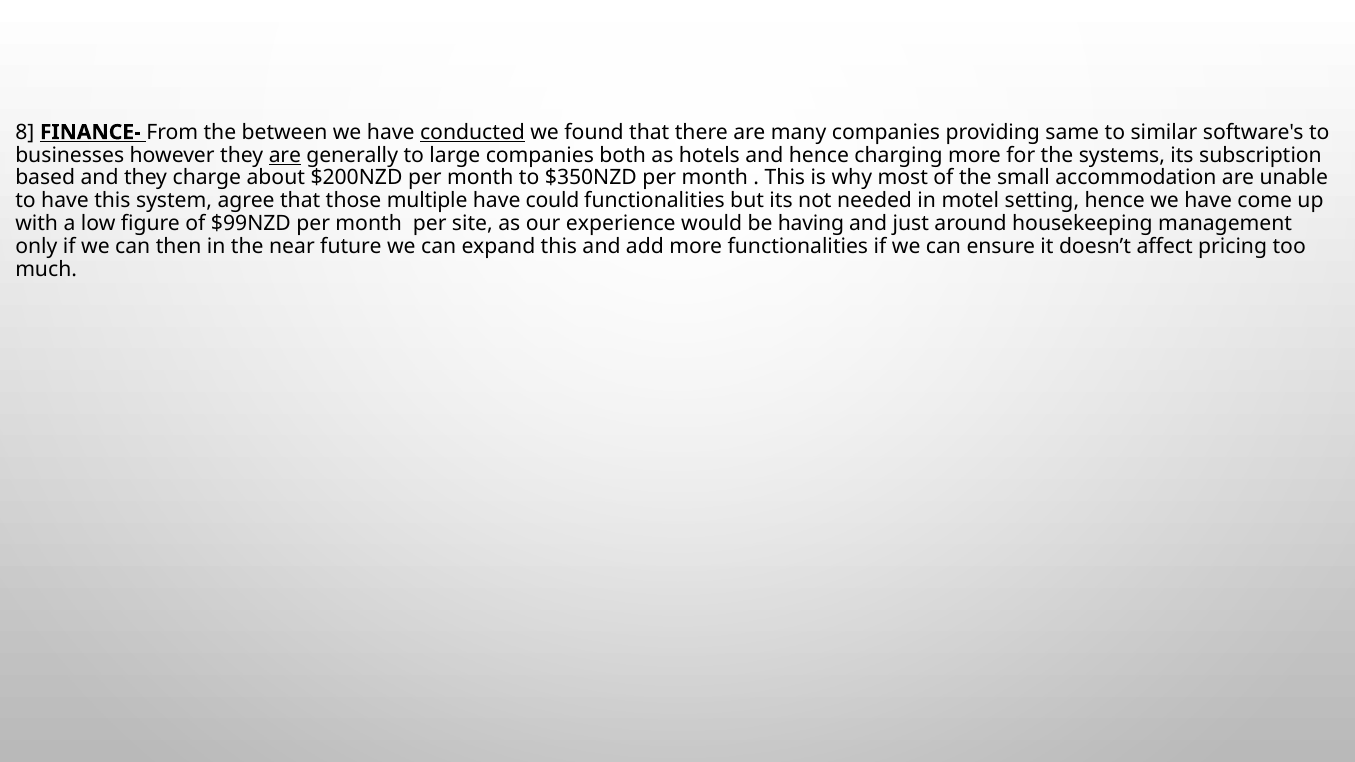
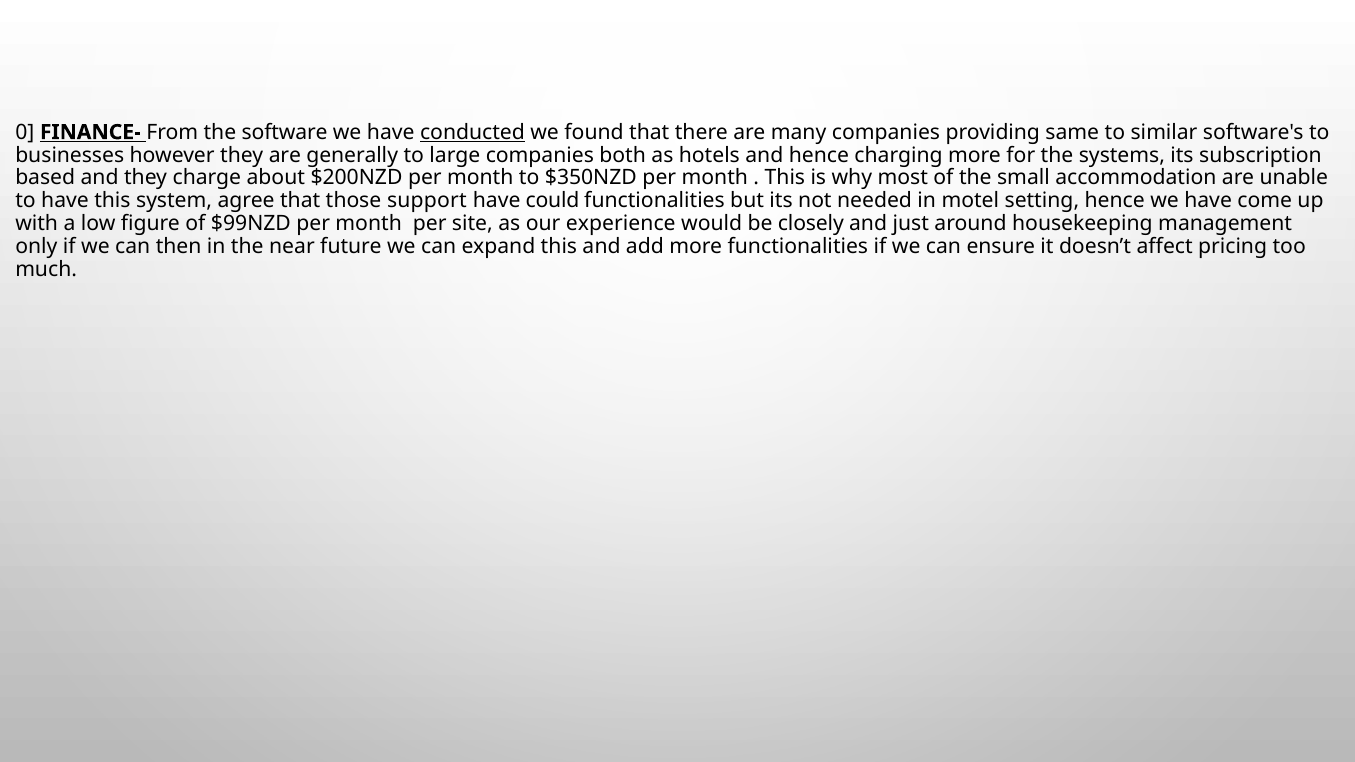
8: 8 -> 0
between: between -> software
are at (285, 155) underline: present -> none
multiple: multiple -> support
having: having -> closely
